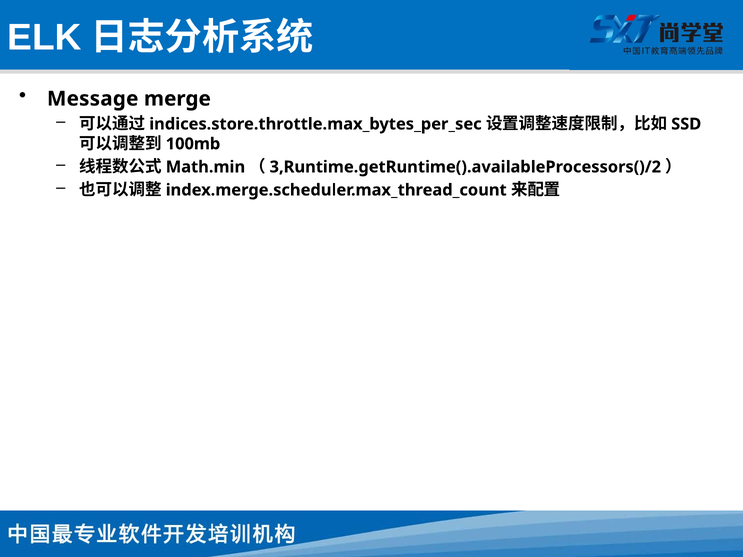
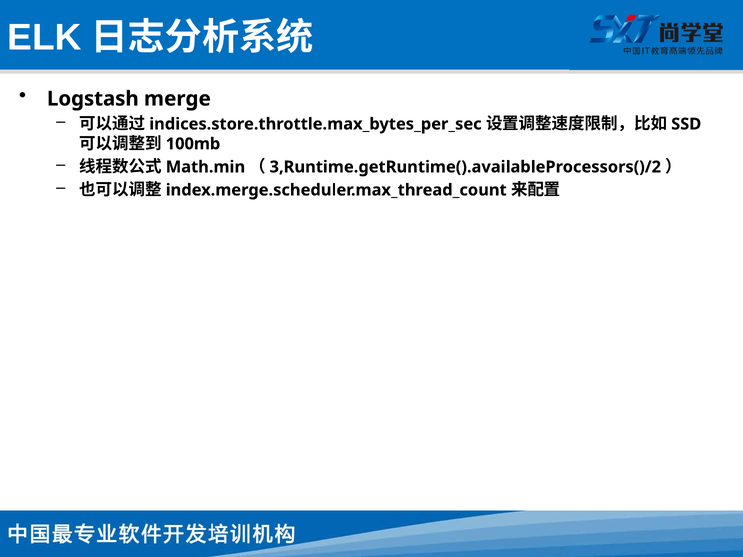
Message: Message -> Logstash
